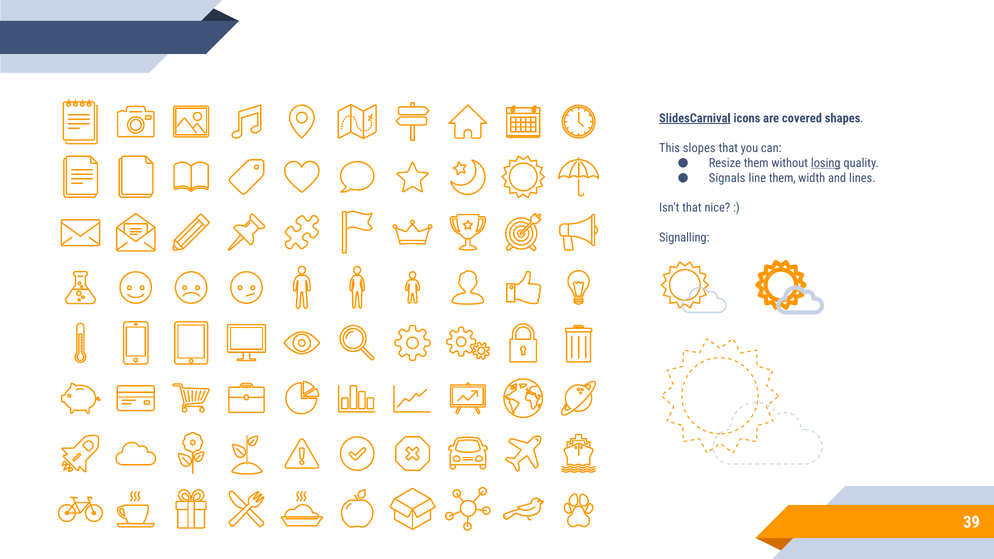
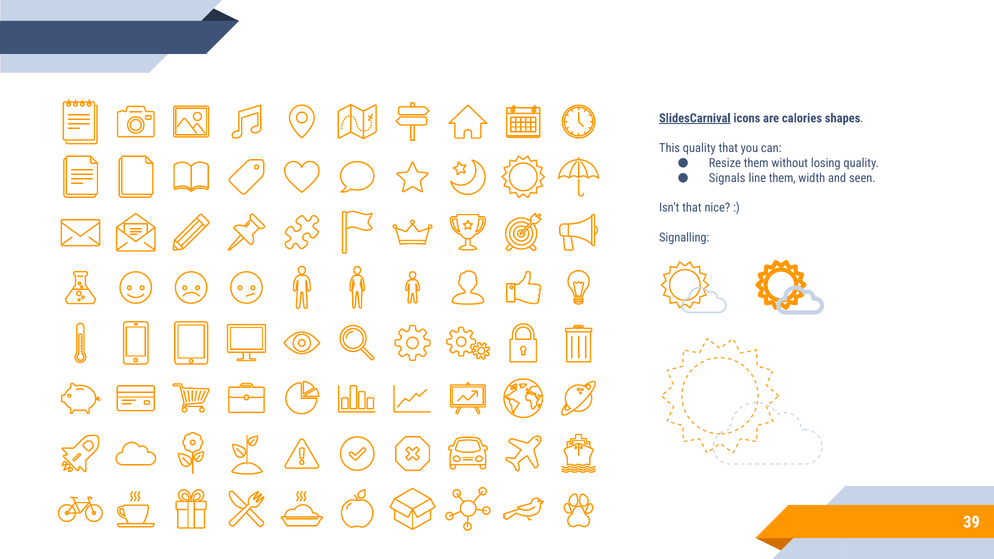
covered: covered -> calories
This slopes: slopes -> quality
losing underline: present -> none
lines: lines -> seen
